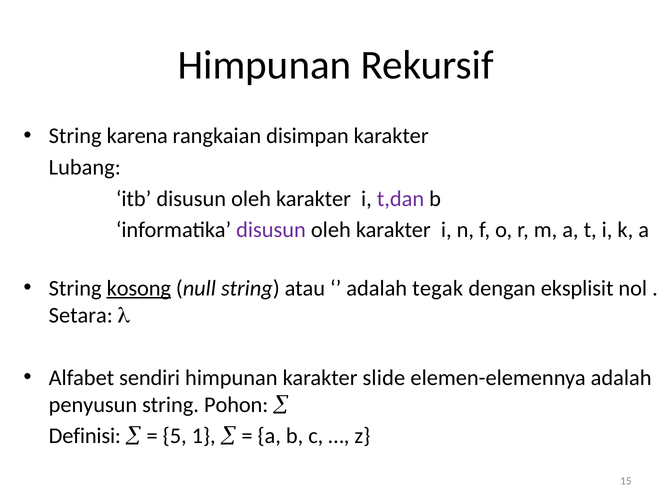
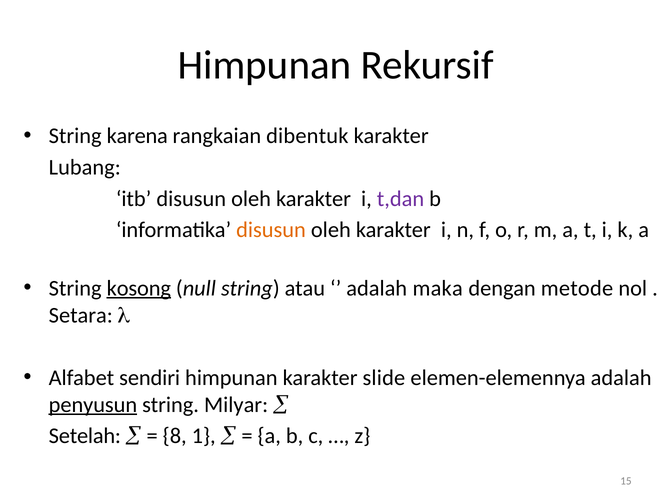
disimpan: disimpan -> dibentuk
disusun at (271, 230) colour: purple -> orange
tegak: tegak -> maka
eksplisit: eksplisit -> metode
penyusun underline: none -> present
Pohon: Pohon -> Milyar
Definisi: Definisi -> Setelah
5: 5 -> 8
